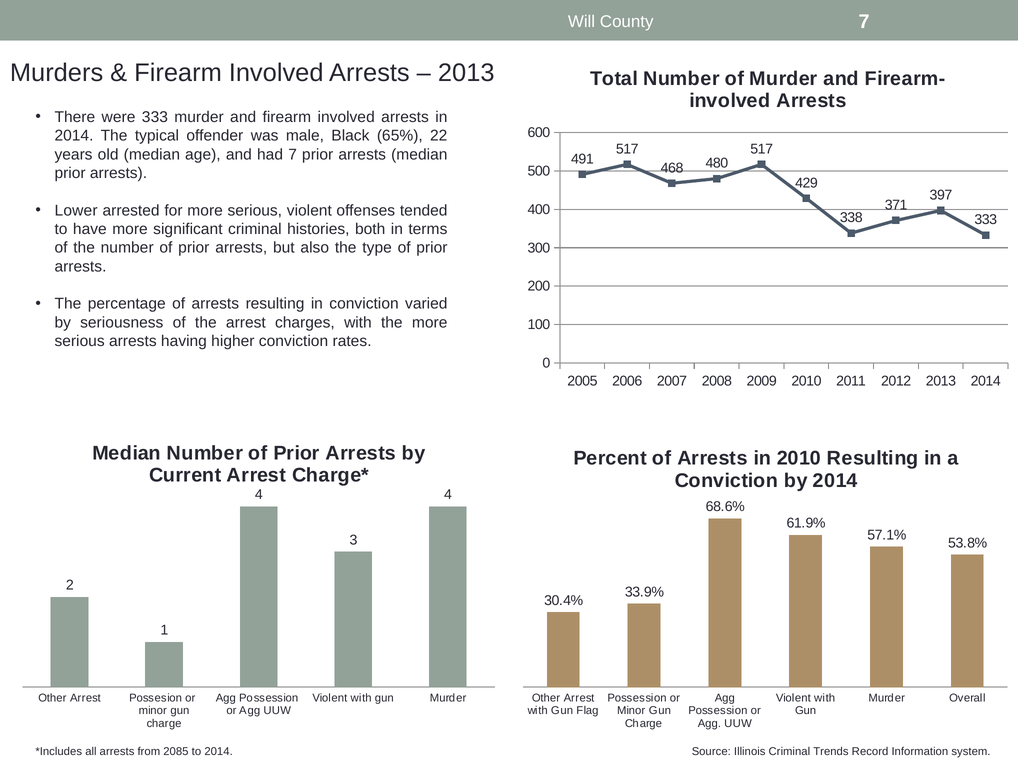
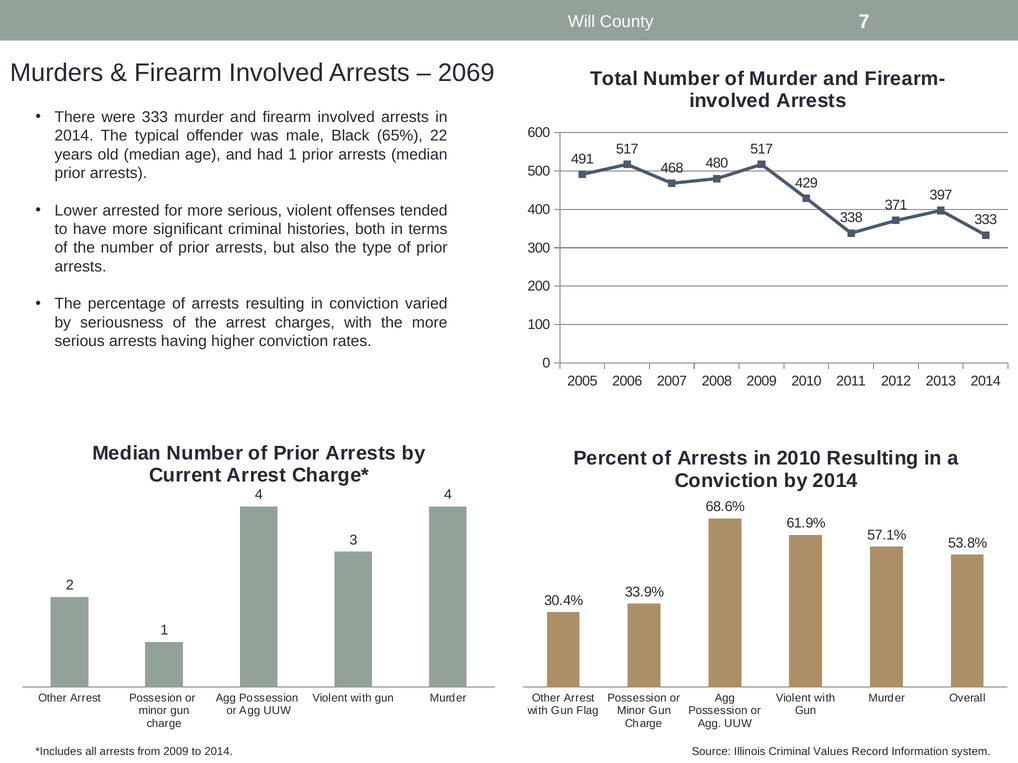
2013 at (466, 73): 2013 -> 2069
had 7: 7 -> 1
from 2085: 2085 -> 2009
Trends: Trends -> Values
